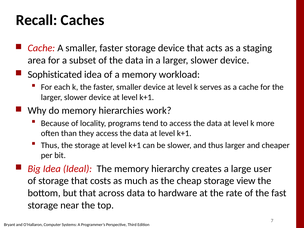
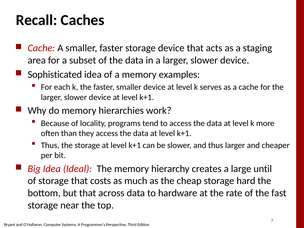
workload: workload -> examples
user: user -> until
view: view -> hard
